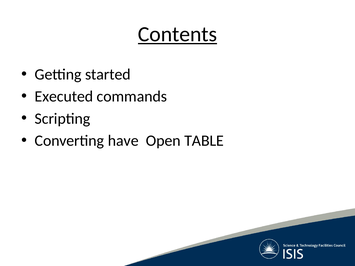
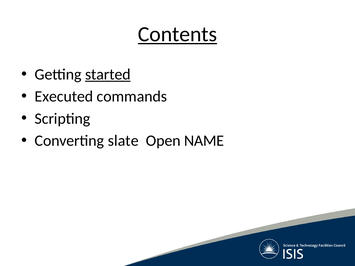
started underline: none -> present
have: have -> slate
TABLE: TABLE -> NAME
